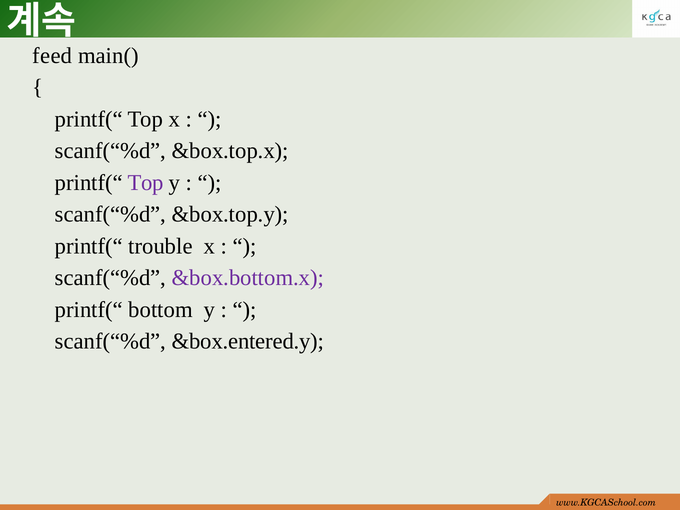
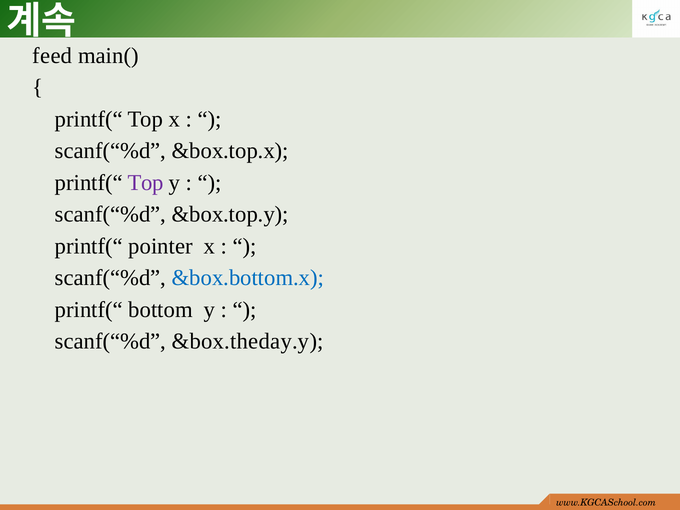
trouble: trouble -> pointer
&box.bottom.x colour: purple -> blue
&box.entered.y: &box.entered.y -> &box.theday.y
